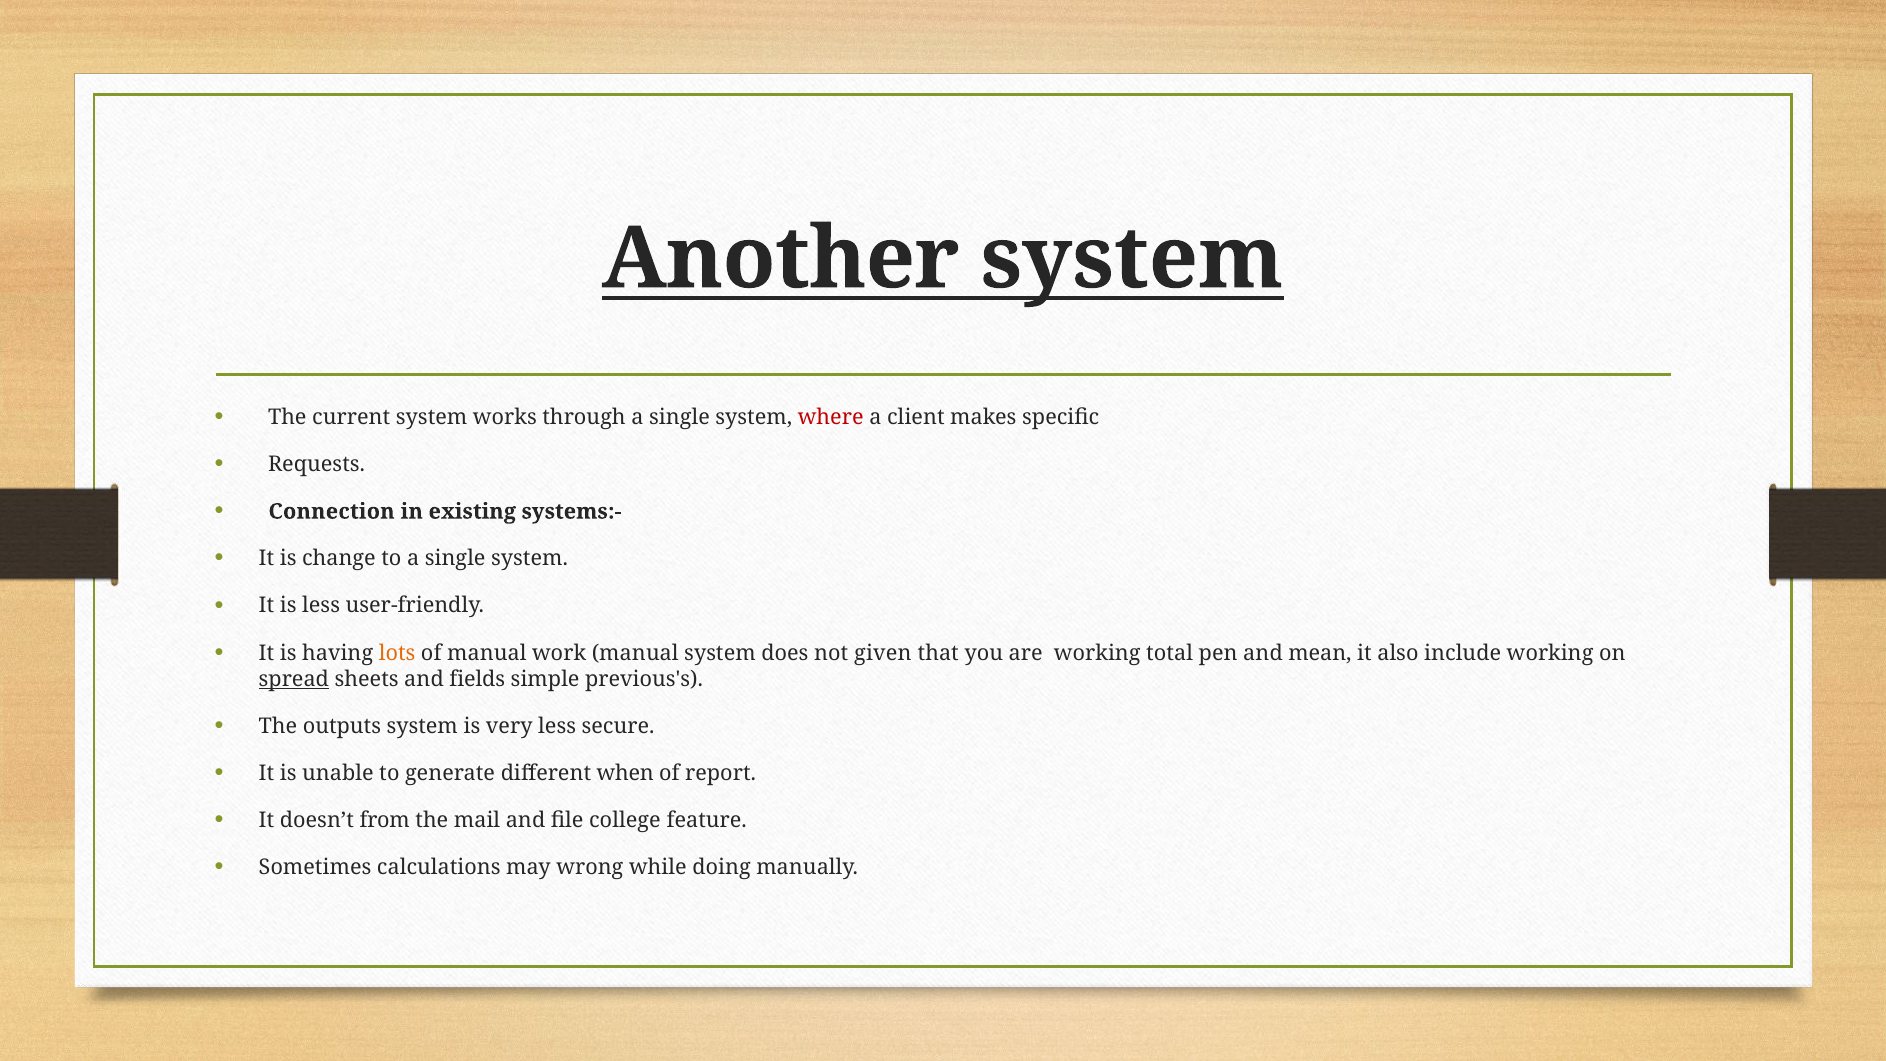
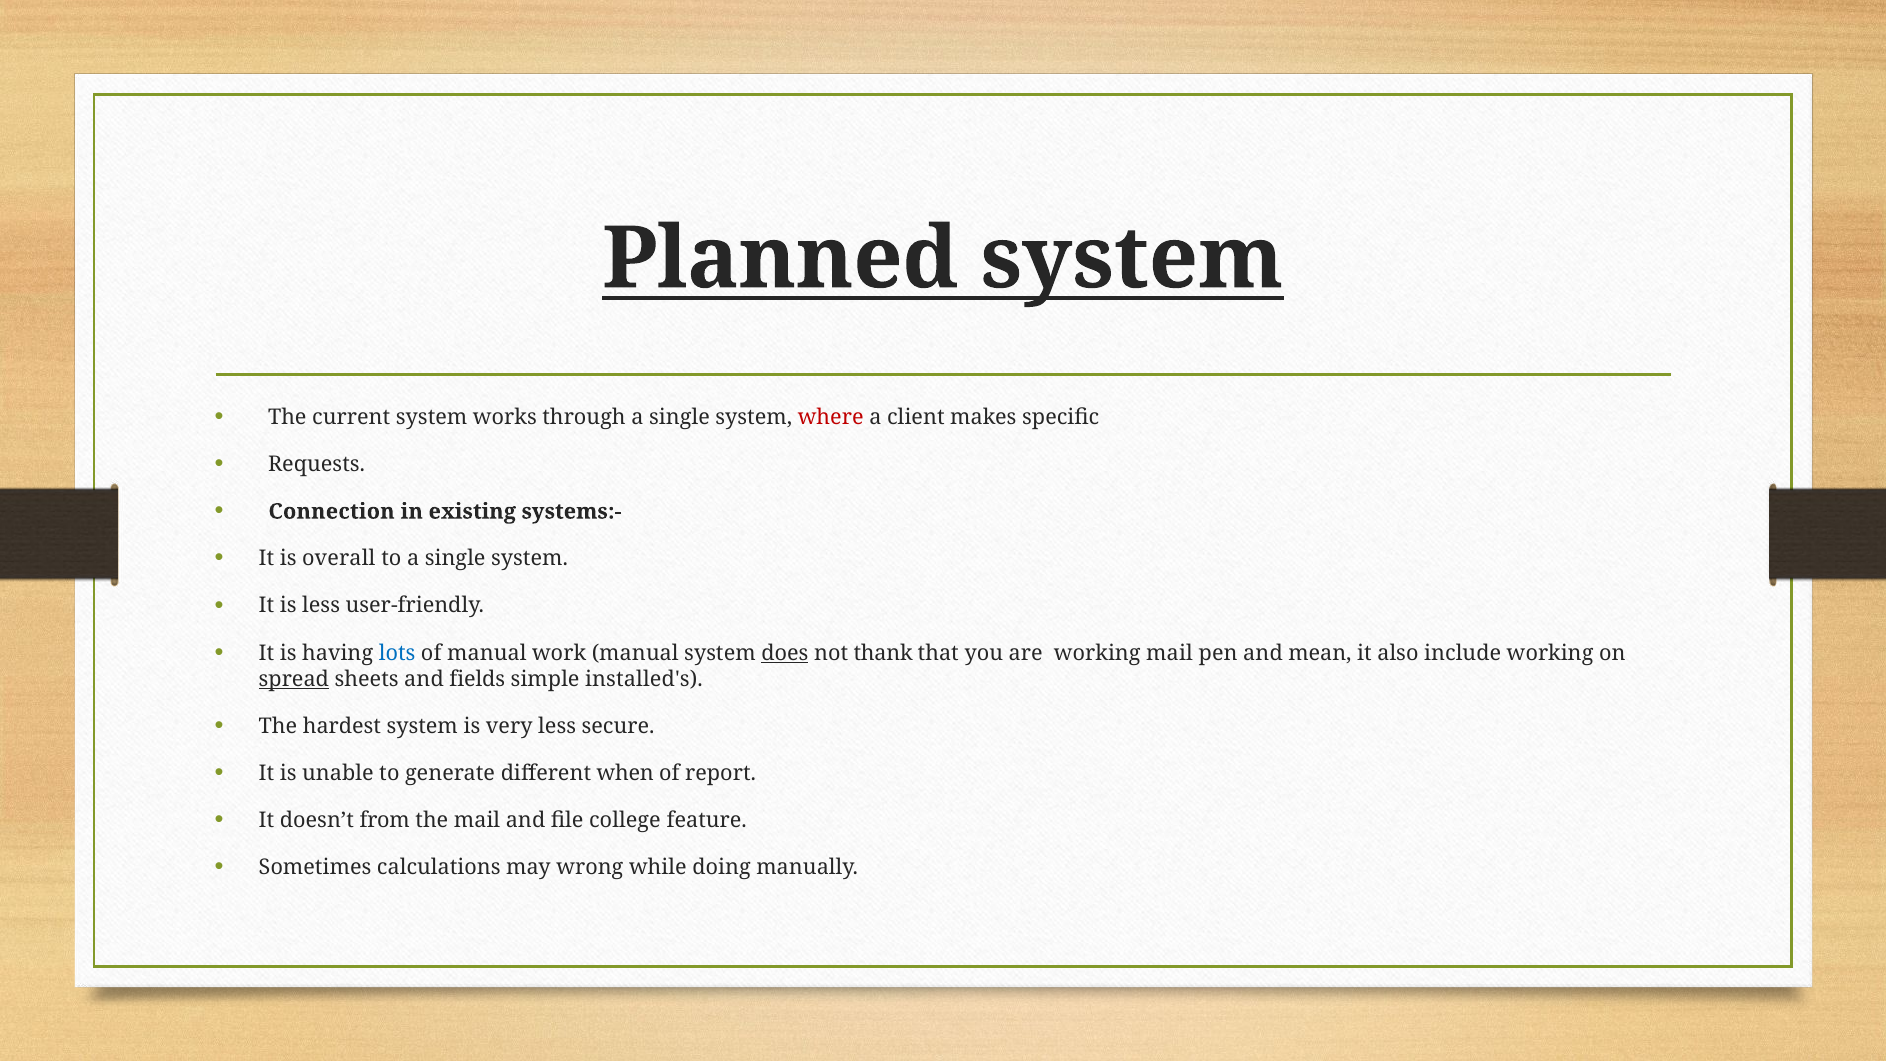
Another: Another -> Planned
change: change -> overall
lots colour: orange -> blue
does underline: none -> present
given: given -> thank
working total: total -> mail
previous's: previous's -> installed's
outputs: outputs -> hardest
